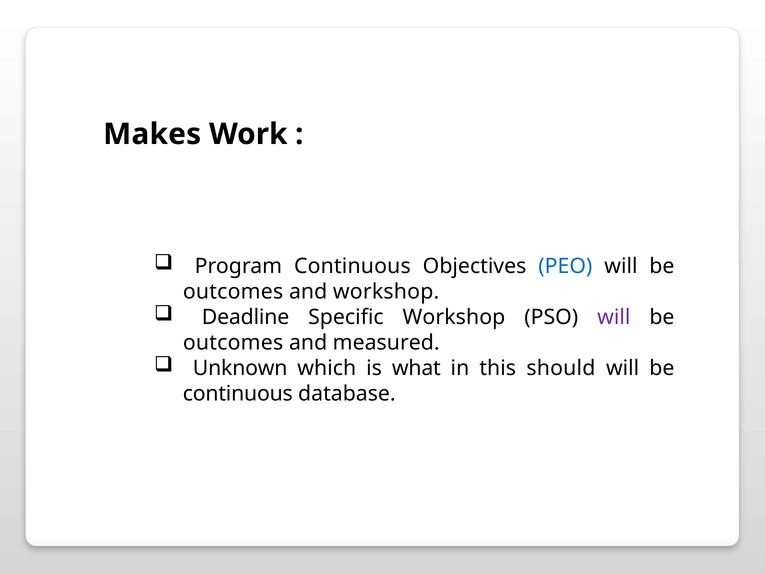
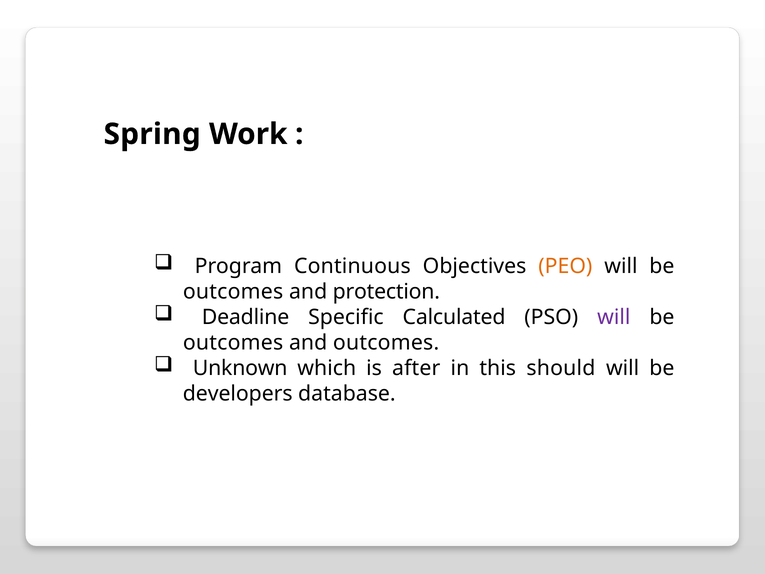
Makes: Makes -> Spring
PEO colour: blue -> orange
and workshop: workshop -> protection
Specific Workshop: Workshop -> Calculated
and measured: measured -> outcomes
what: what -> after
continuous at (238, 394): continuous -> developers
